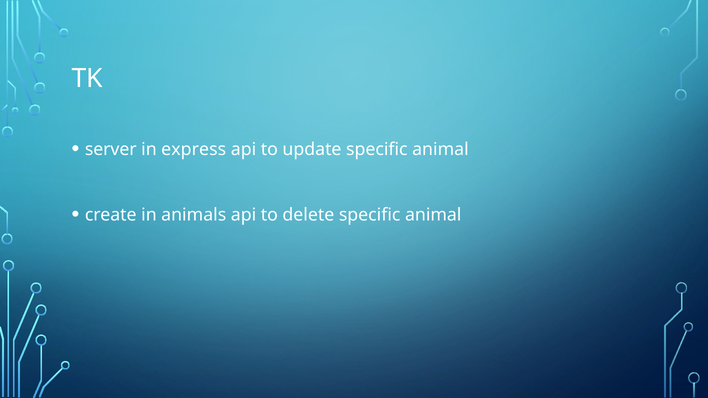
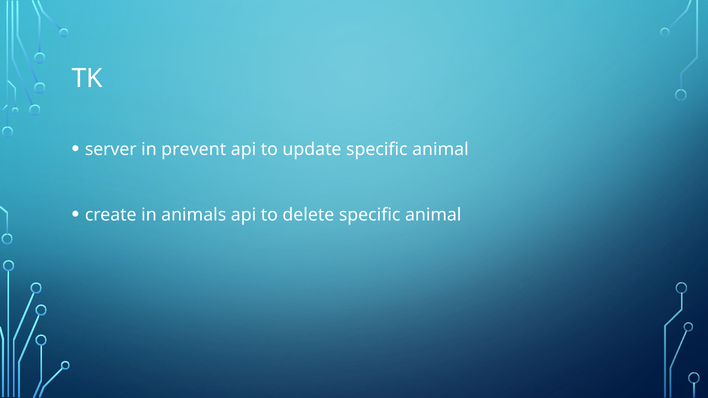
express: express -> prevent
